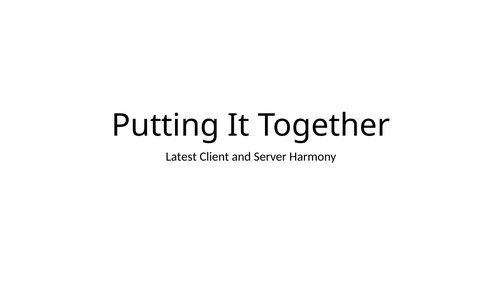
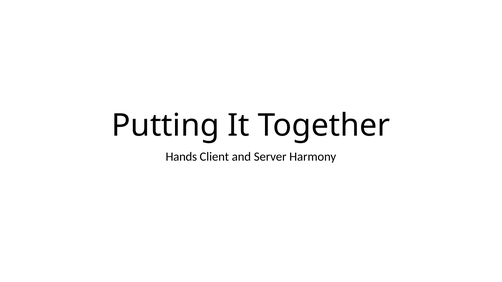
Latest: Latest -> Hands
